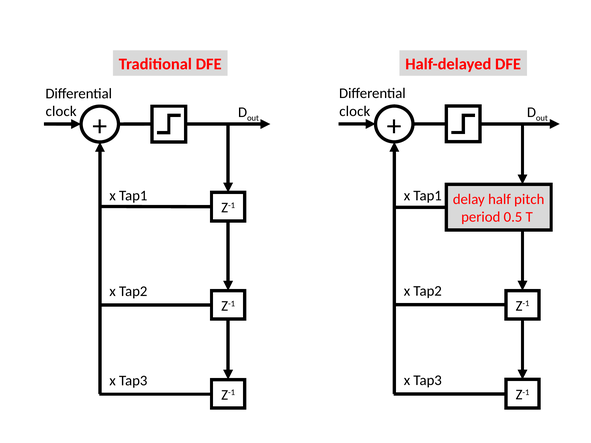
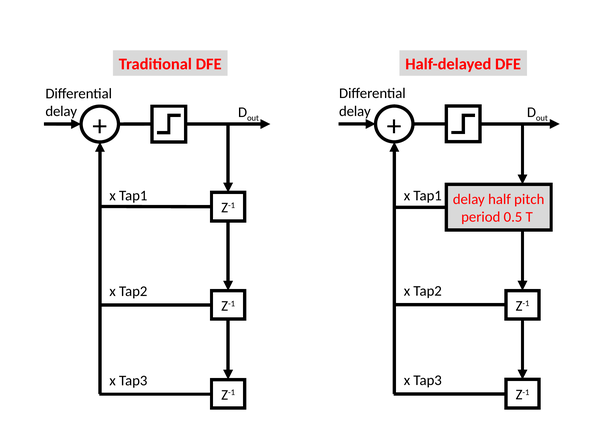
clock at (355, 111): clock -> delay
clock at (61, 111): clock -> delay
